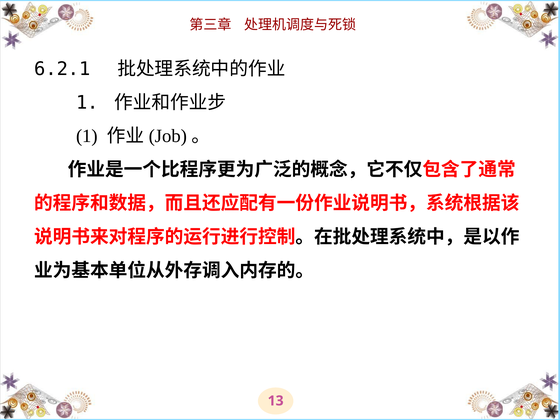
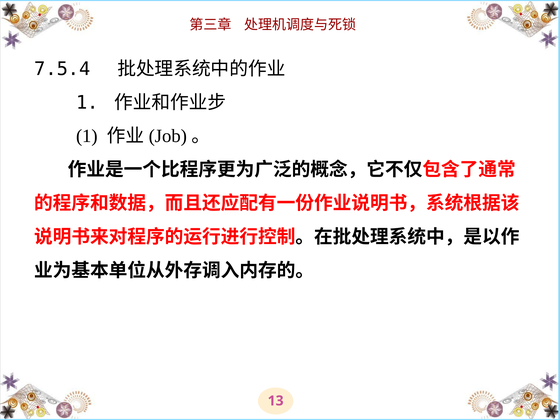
6.2.1: 6.2.1 -> 7.5.4
